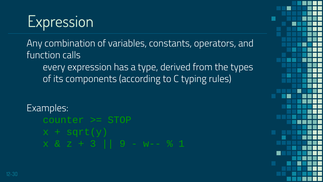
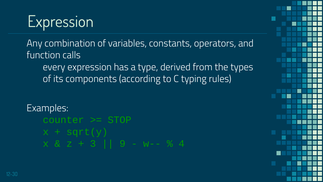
1: 1 -> 4
